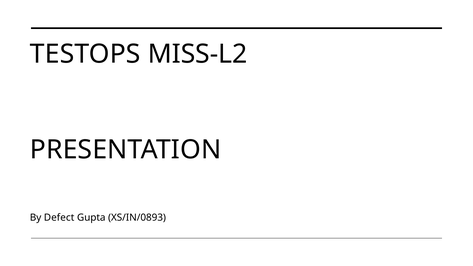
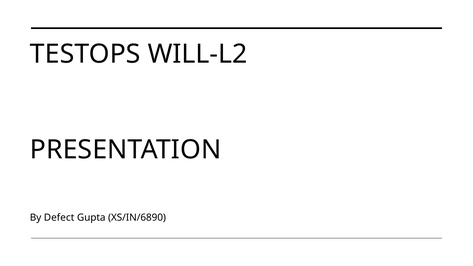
MISS-L2: MISS-L2 -> WILL-L2
XS/IN/0893: XS/IN/0893 -> XS/IN/6890
